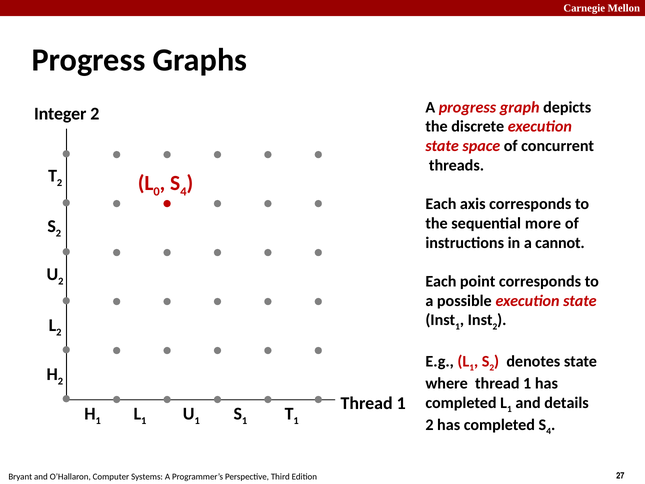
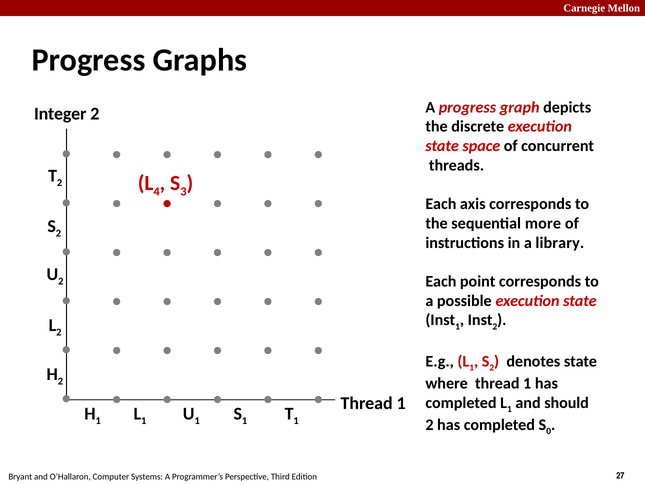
0: 0 -> 4
4 at (183, 191): 4 -> 3
cannot: cannot -> library
details: details -> should
4 at (549, 431): 4 -> 0
